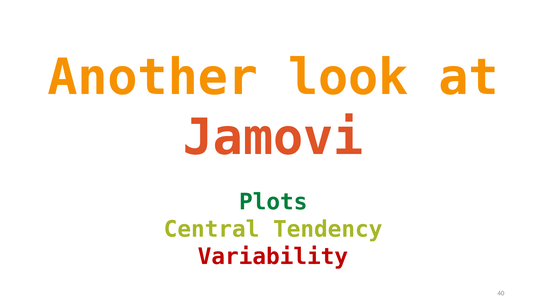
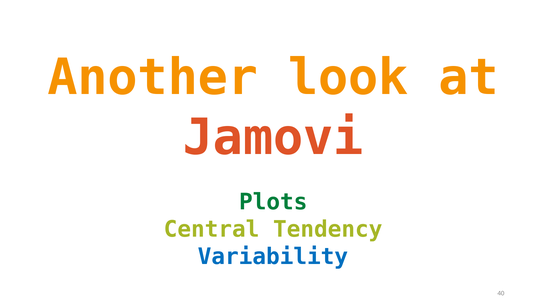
Variability colour: red -> blue
